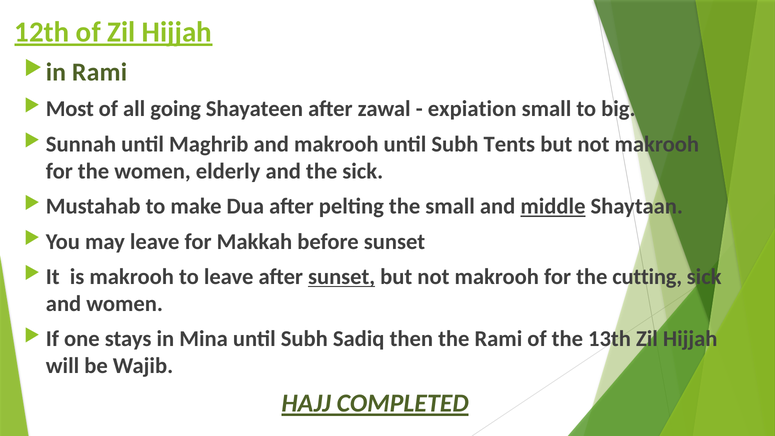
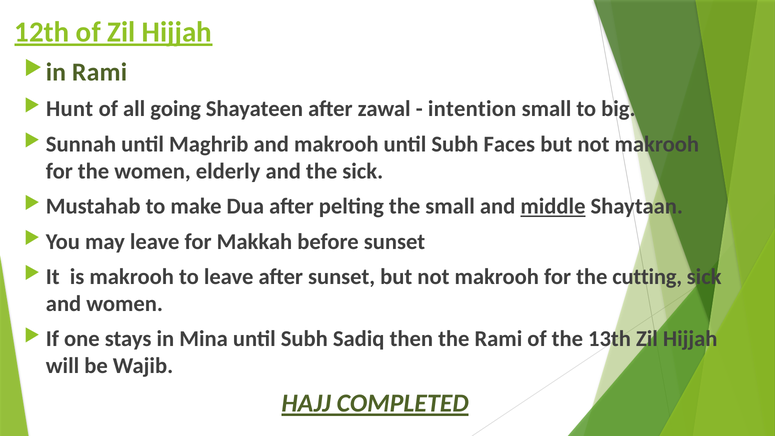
Most: Most -> Hunt
expiation: expiation -> intention
Tents: Tents -> Faces
sunset at (342, 277) underline: present -> none
